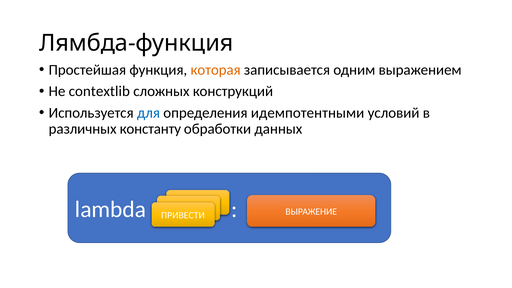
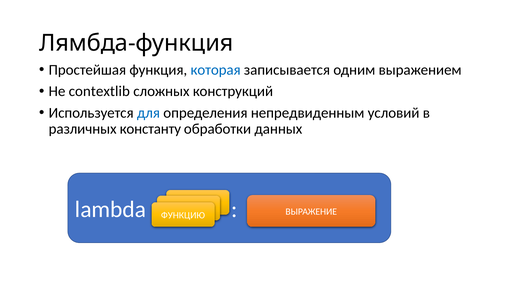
которая colour: orange -> blue
идемпотентными: идемпотентными -> непредвиденным
ПРИВЕСТИ: ПРИВЕСТИ -> ФУНКЦИЮ
